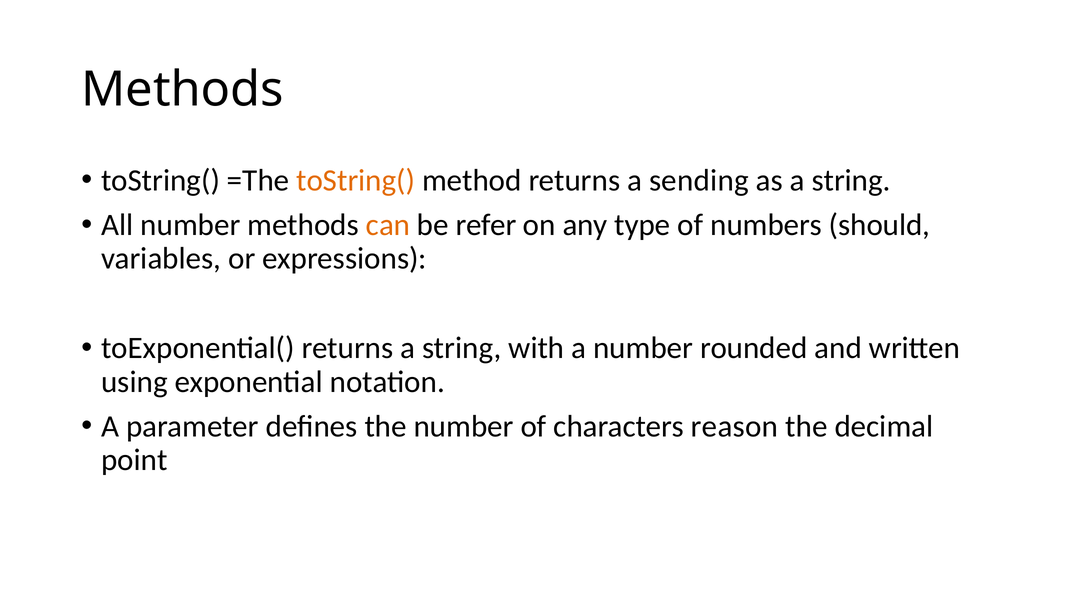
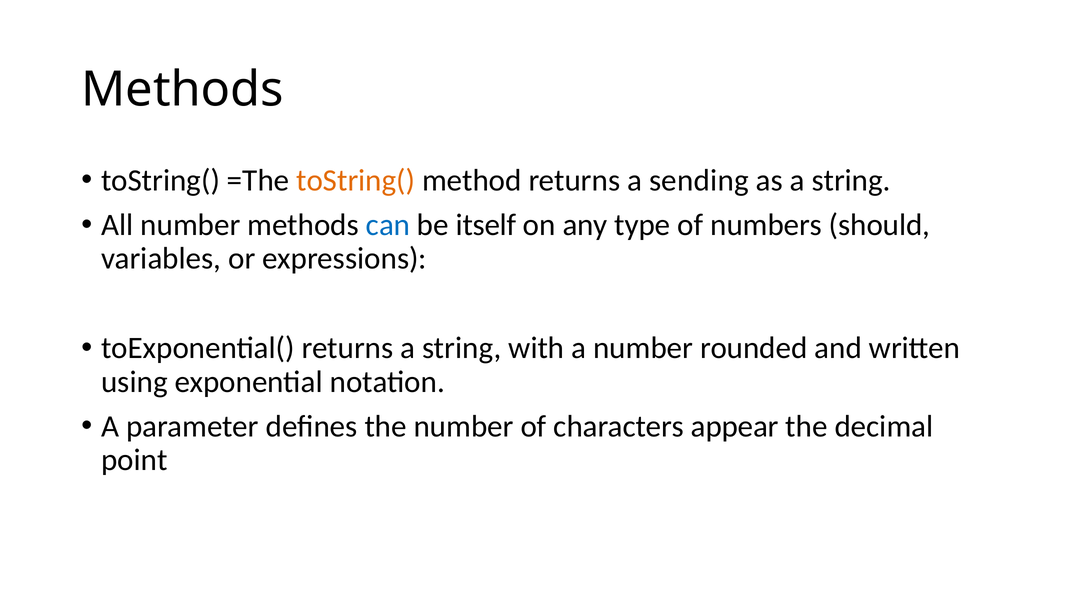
can colour: orange -> blue
refer: refer -> itself
reason: reason -> appear
